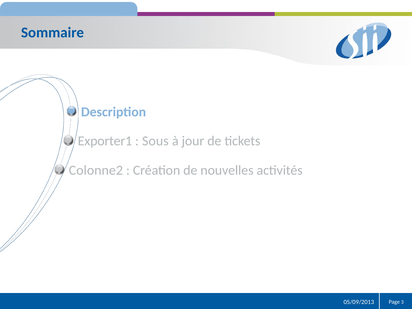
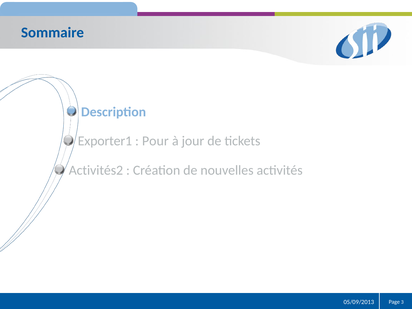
Sous: Sous -> Pour
Colonne2: Colonne2 -> Activités2
